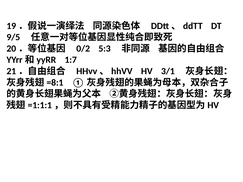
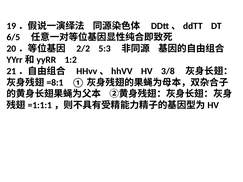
9/5: 9/5 -> 6/5
0/2: 0/2 -> 2/2
1:7: 1:7 -> 1:2
3/1: 3/1 -> 3/8
